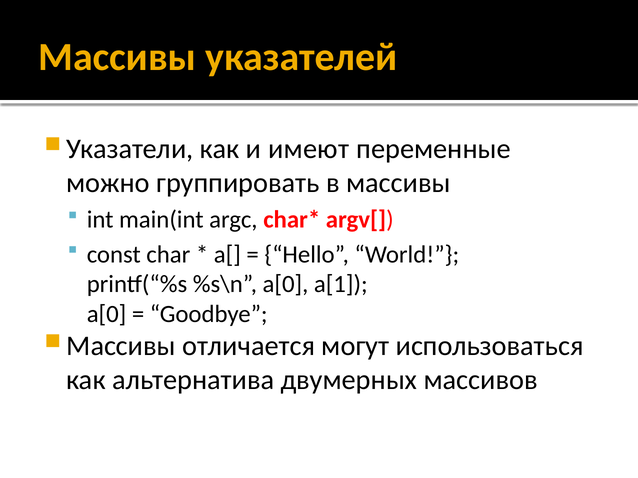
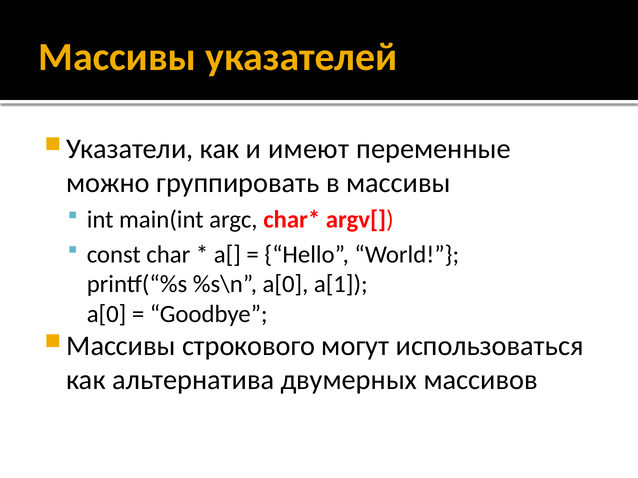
отличается: отличается -> строкового
